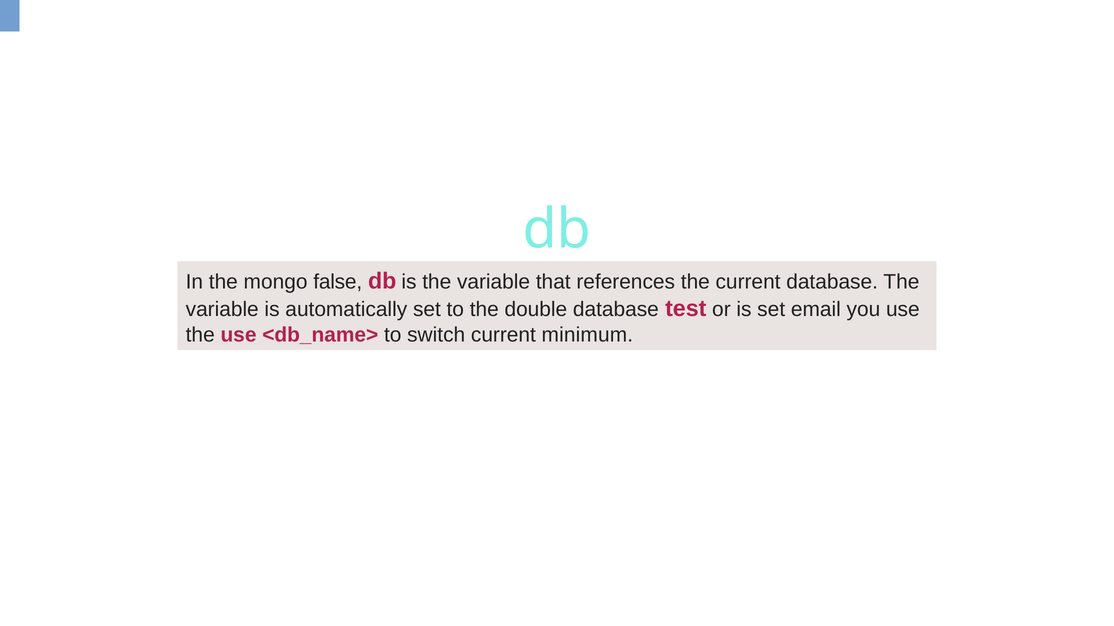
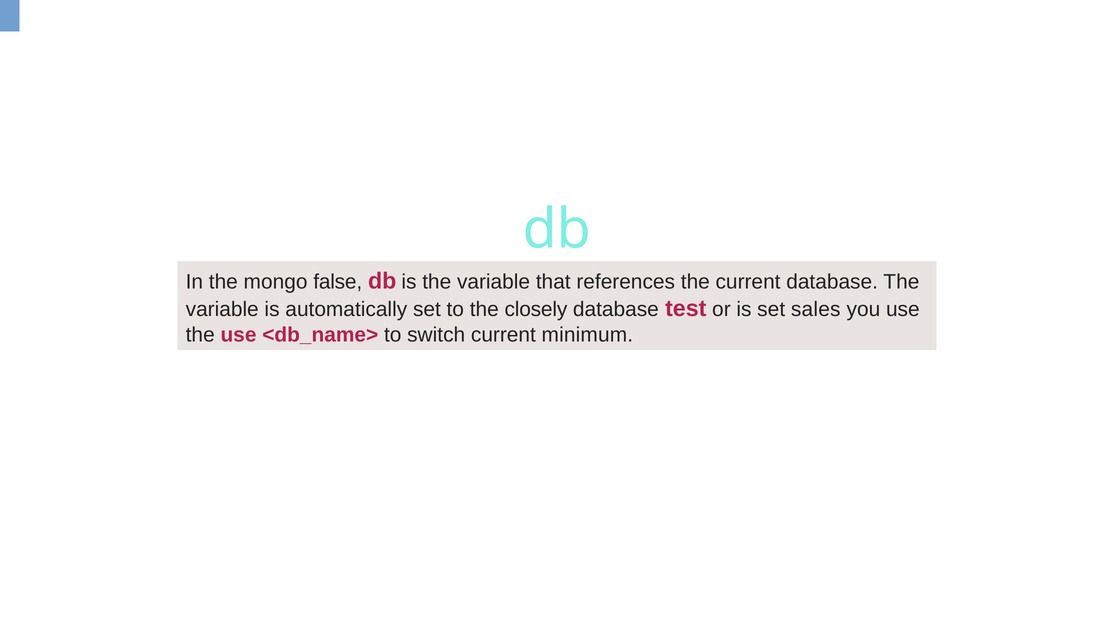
double: double -> closely
email: email -> sales
